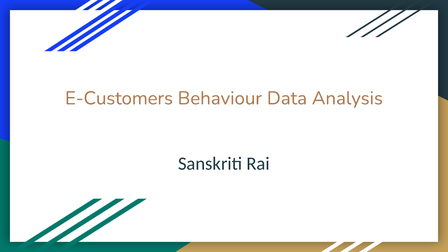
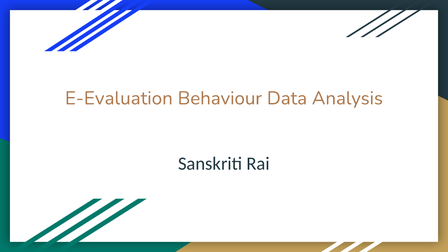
E-Customers: E-Customers -> E-Evaluation
